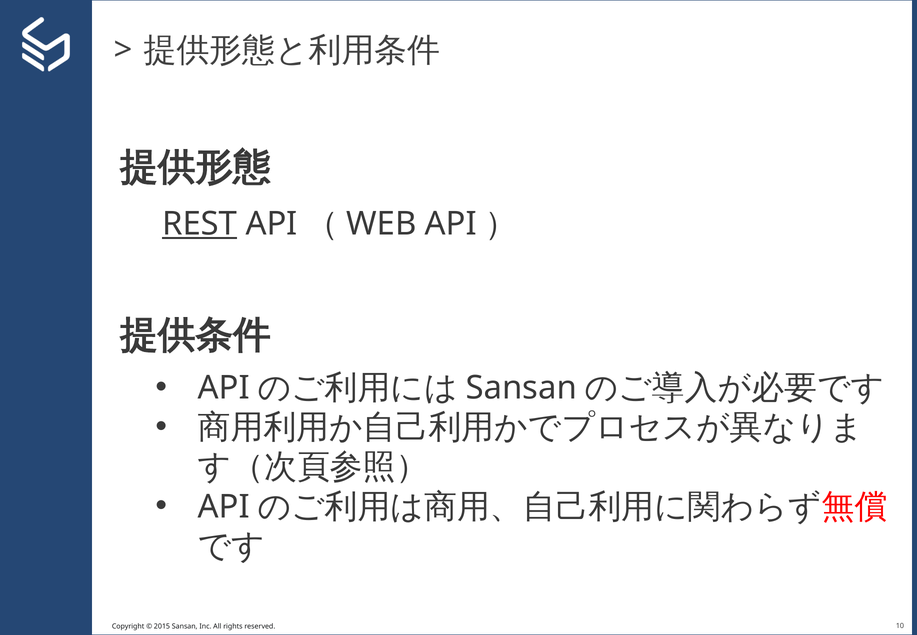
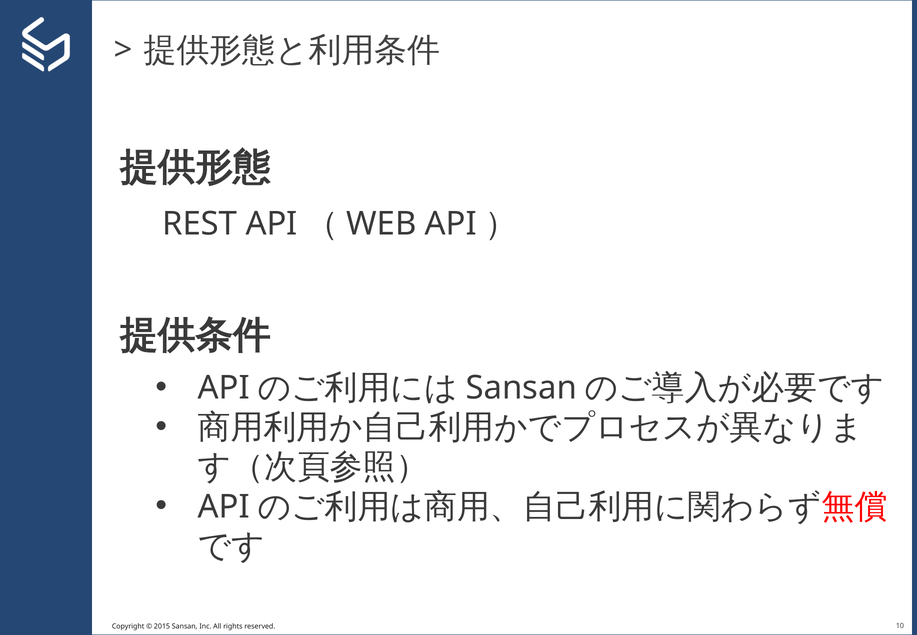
REST underline: present -> none
